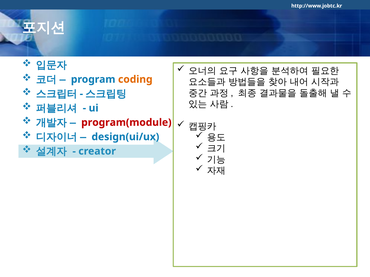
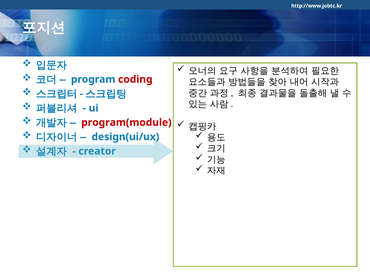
coding colour: orange -> red
